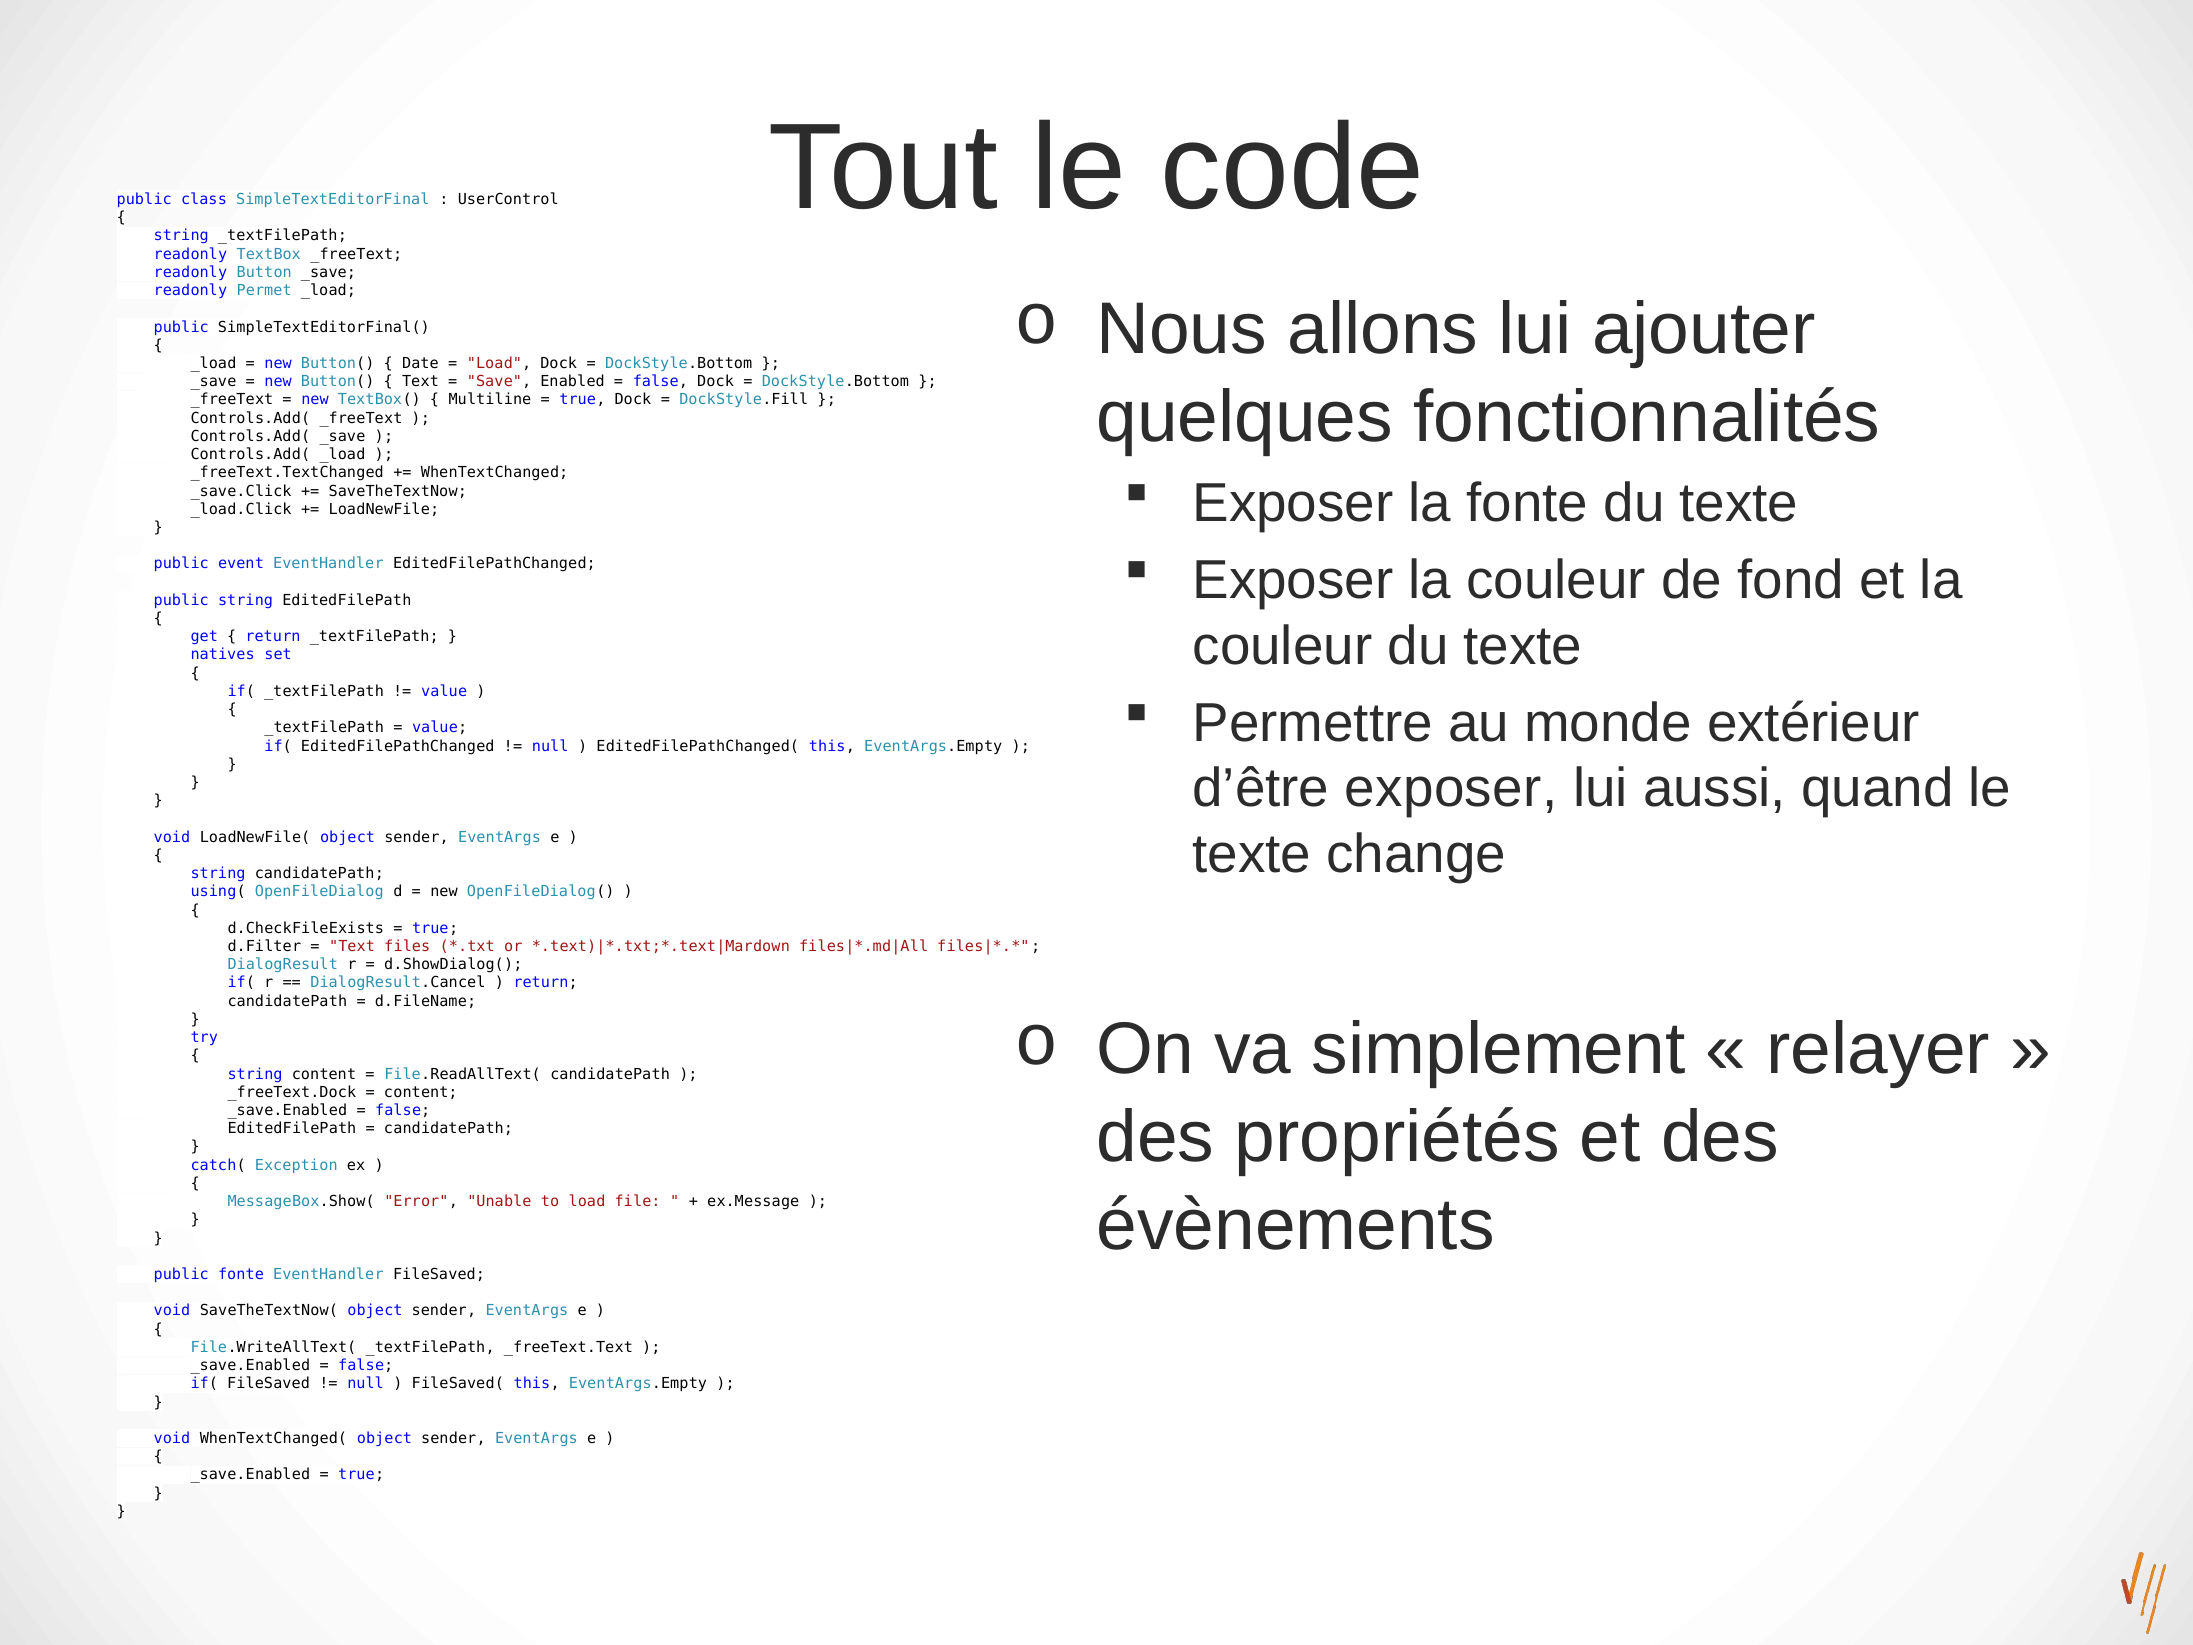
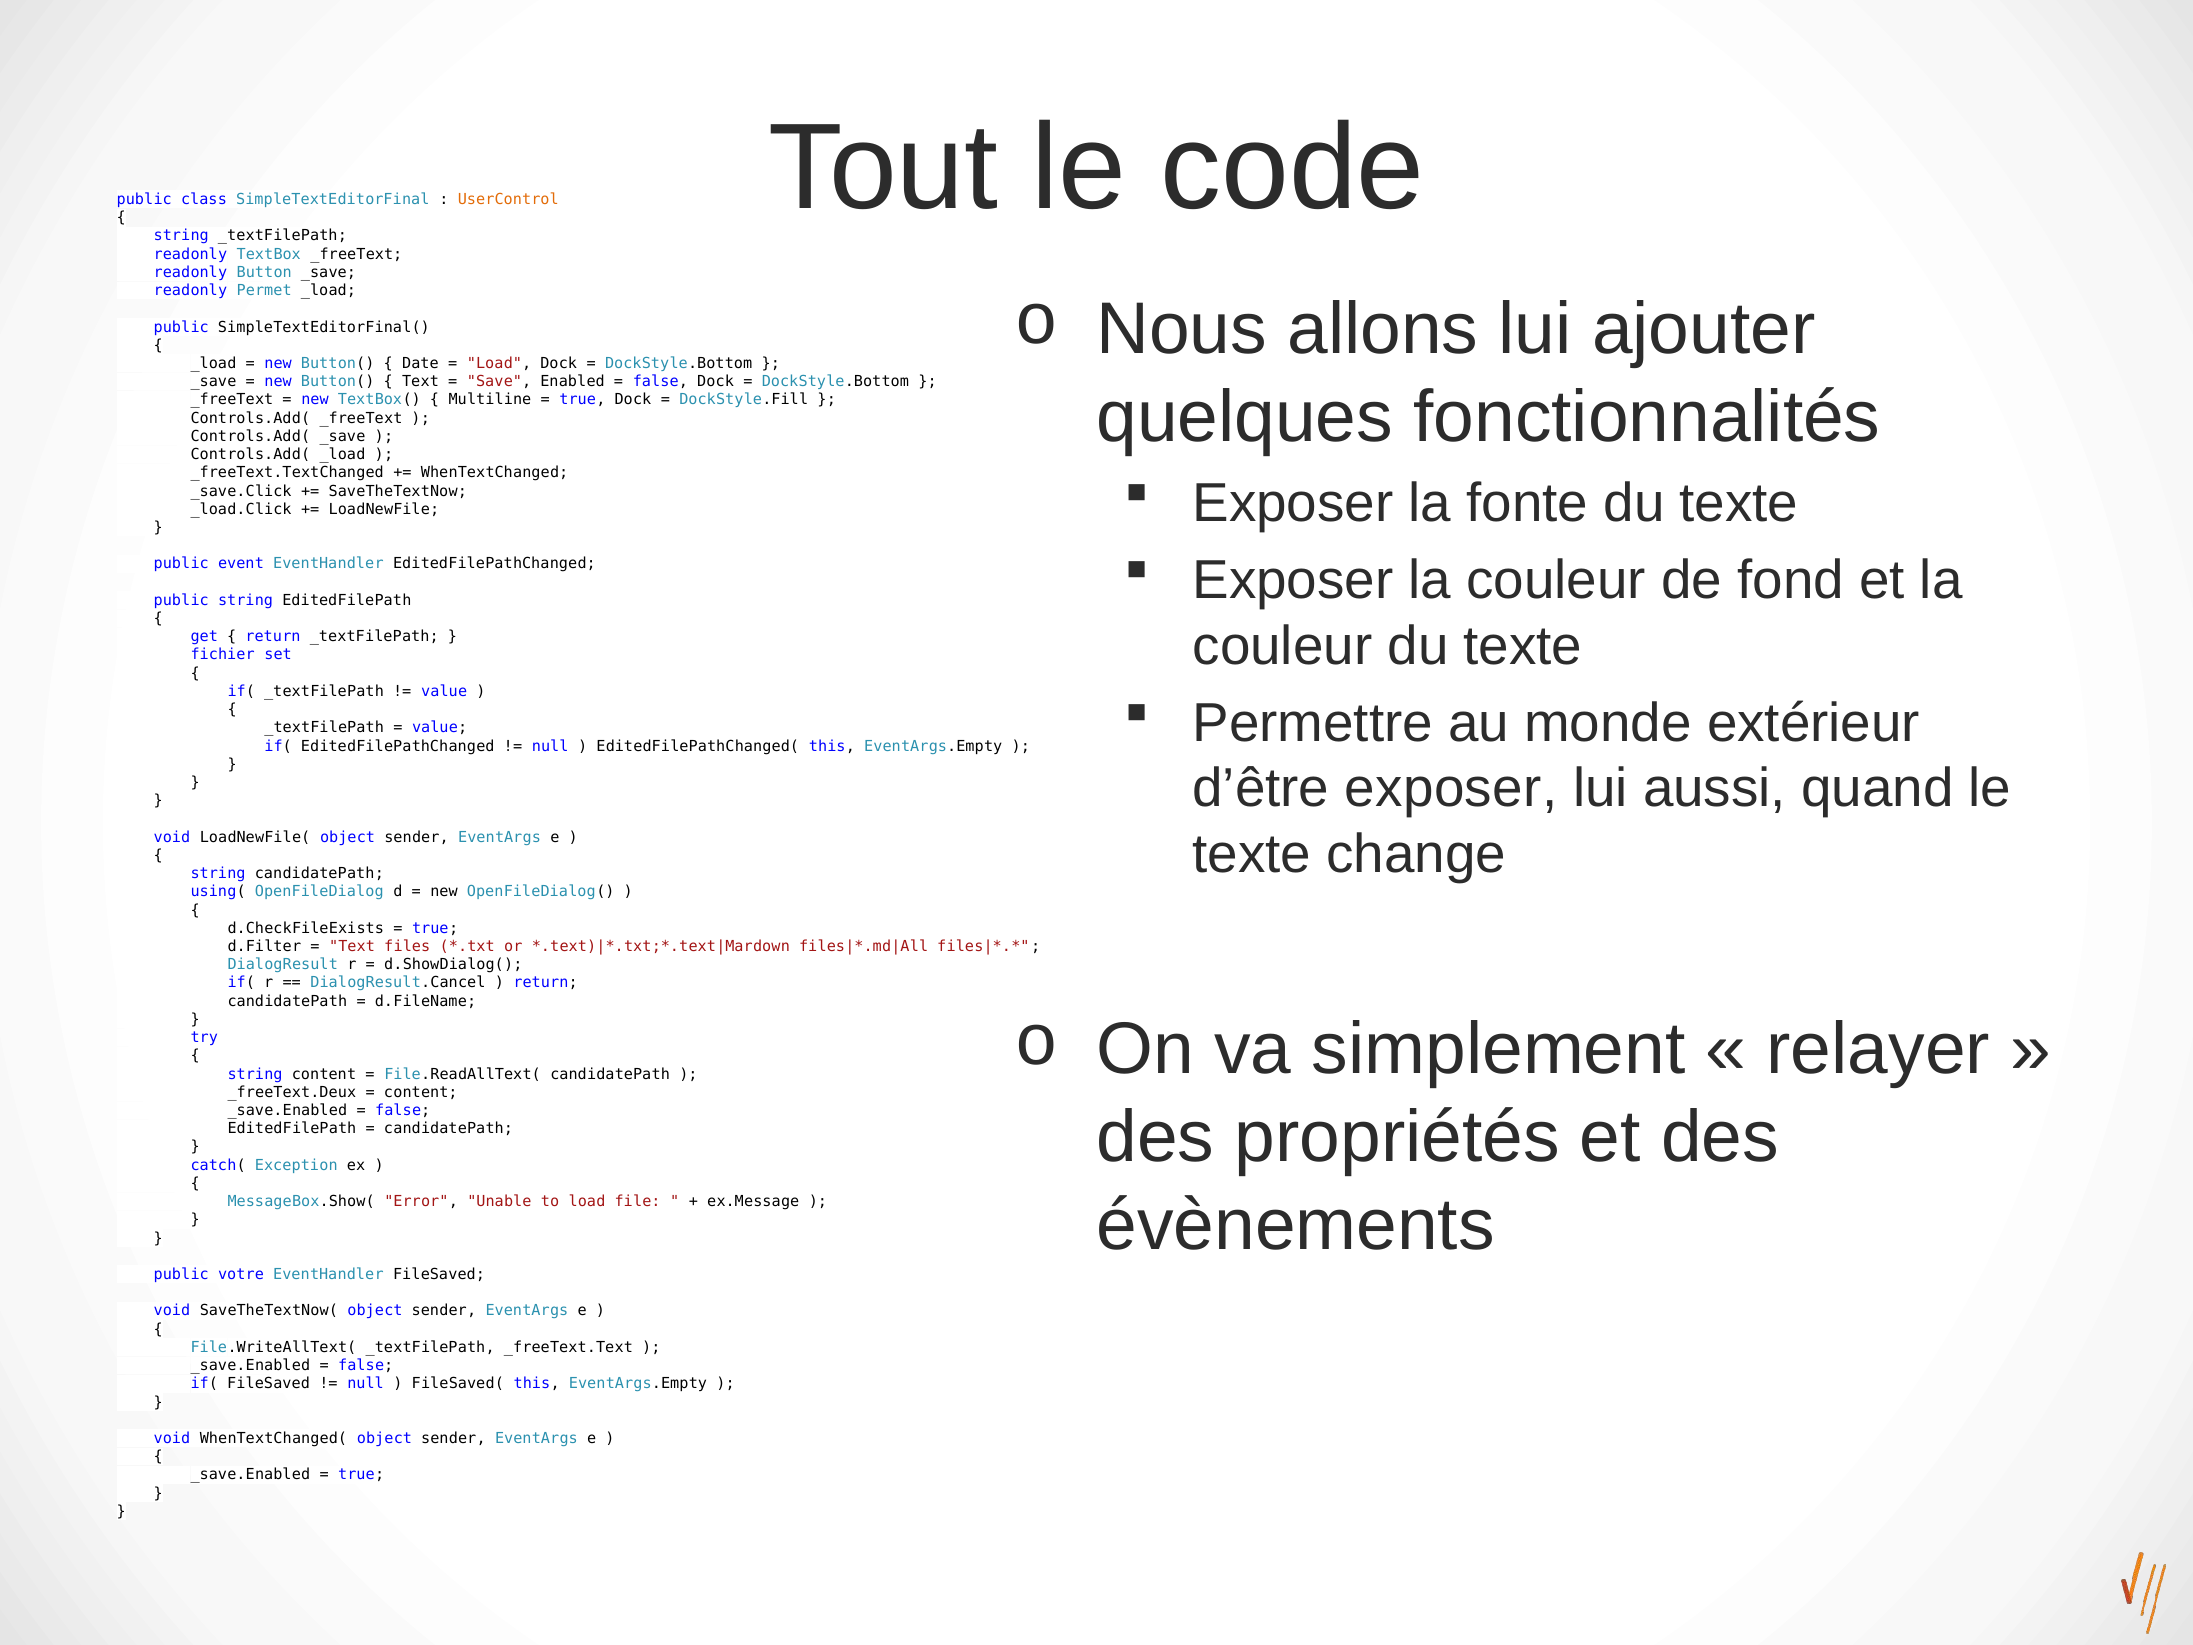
UserControl colour: black -> orange
natives: natives -> fichier
_freeText.Dock: _freeText.Dock -> _freeText.Deux
public fonte: fonte -> votre
